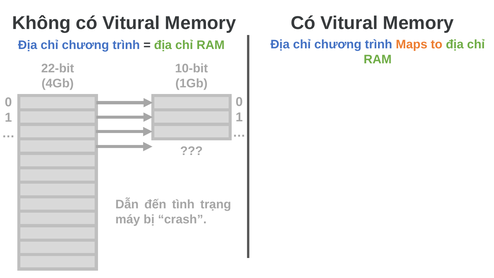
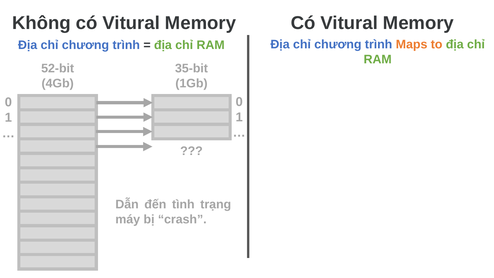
22-bit: 22-bit -> 52-bit
10-bit: 10-bit -> 35-bit
